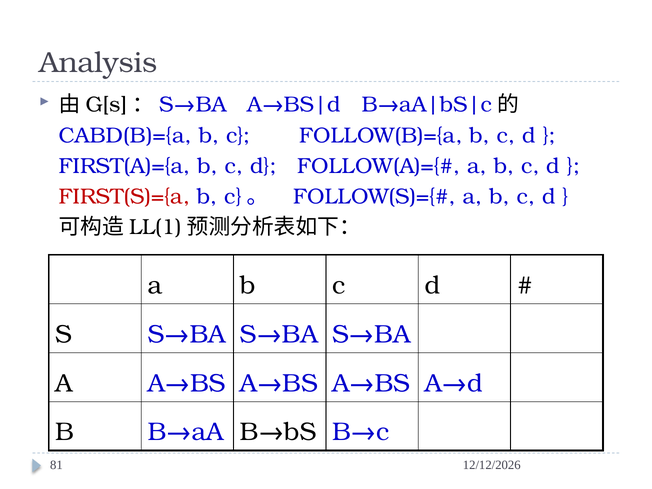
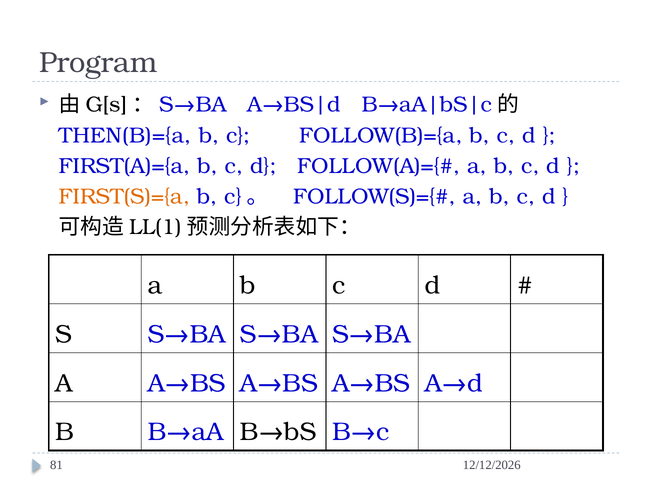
Analysis: Analysis -> Program
CABD(B)={a: CABD(B)={a -> THEN(B)={a
FIRST(S)={a colour: red -> orange
